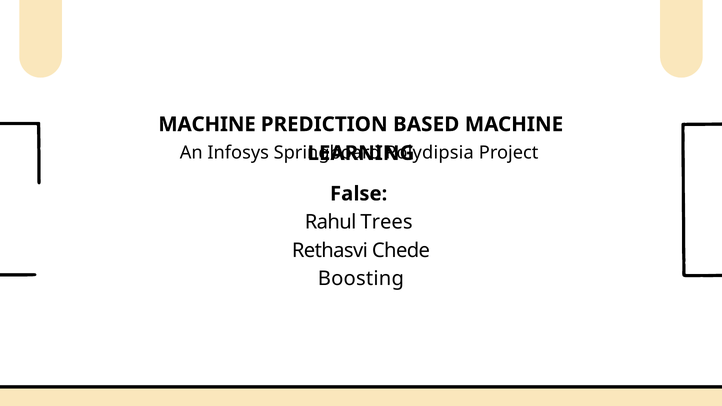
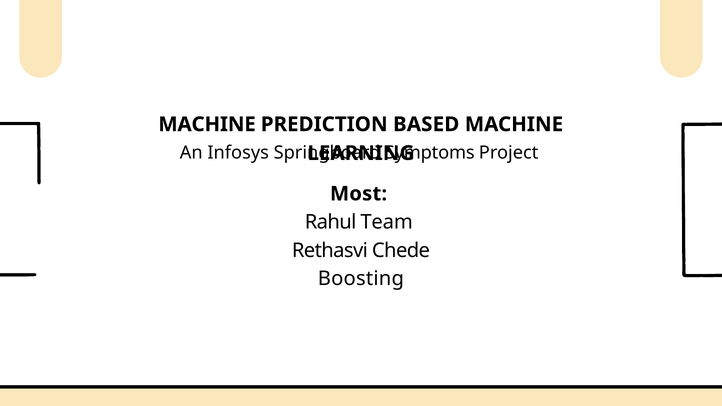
Polydipsia: Polydipsia -> Symptoms
False: False -> Most
Trees: Trees -> Team
